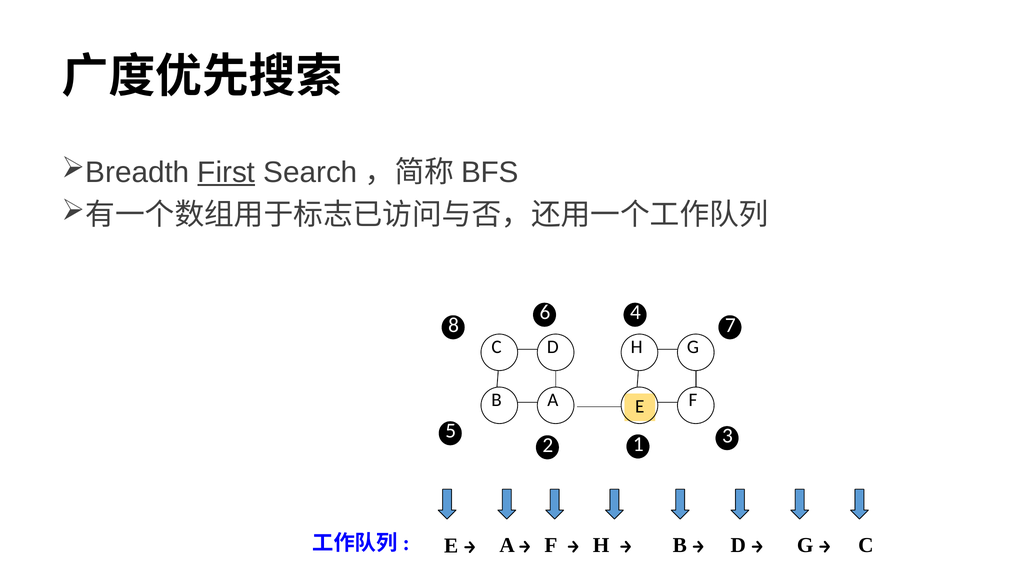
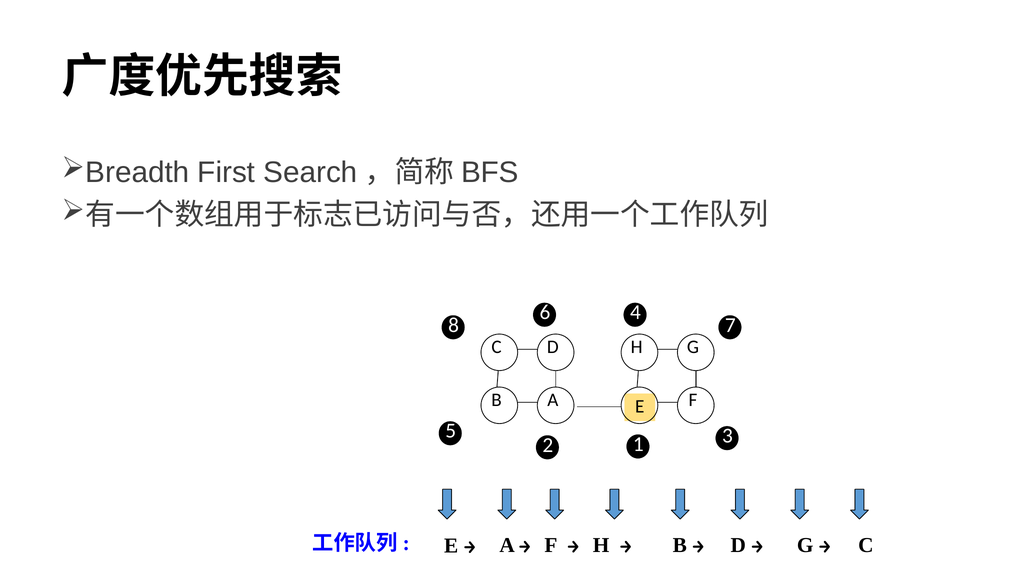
First underline: present -> none
